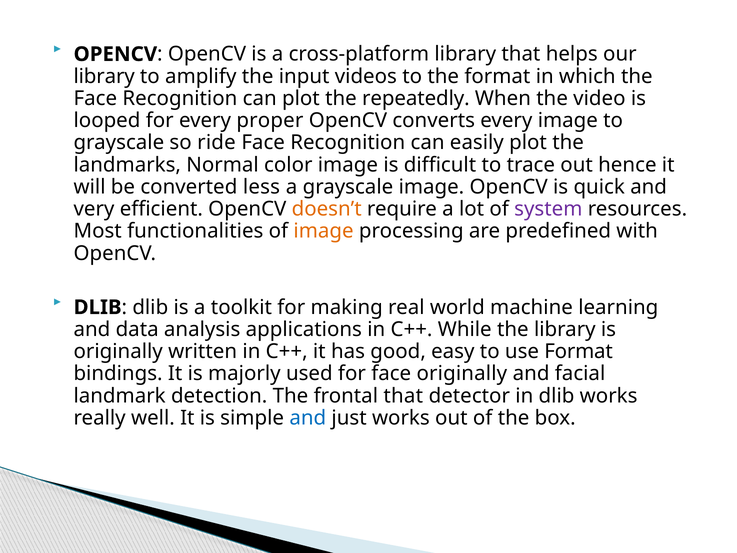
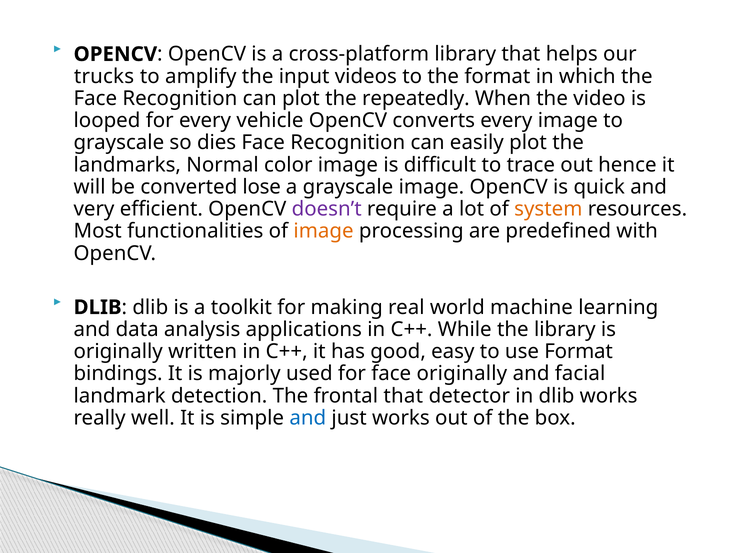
library at (104, 76): library -> trucks
proper: proper -> vehicle
ride: ride -> dies
less: less -> lose
doesn’t colour: orange -> purple
system colour: purple -> orange
